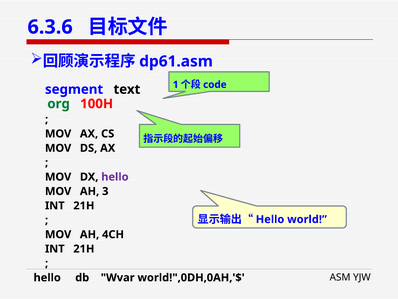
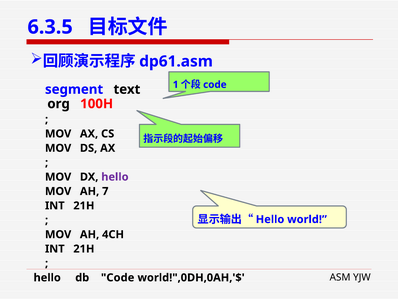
6.3.6: 6.3.6 -> 6.3.5
org colour: green -> black
3: 3 -> 7
db Wvar: Wvar -> Code
